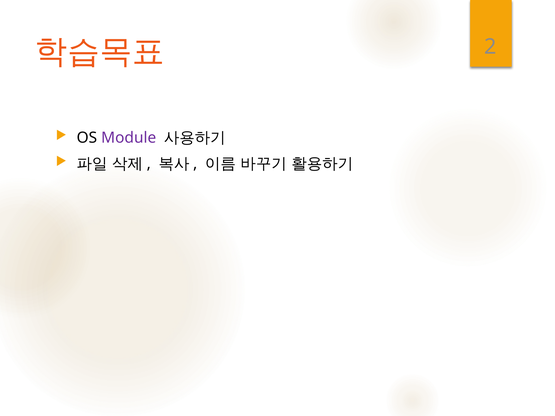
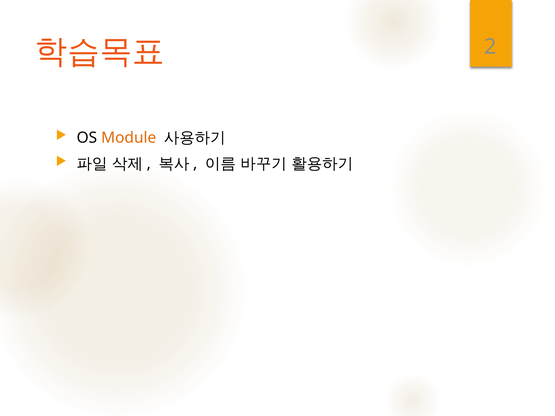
Module colour: purple -> orange
